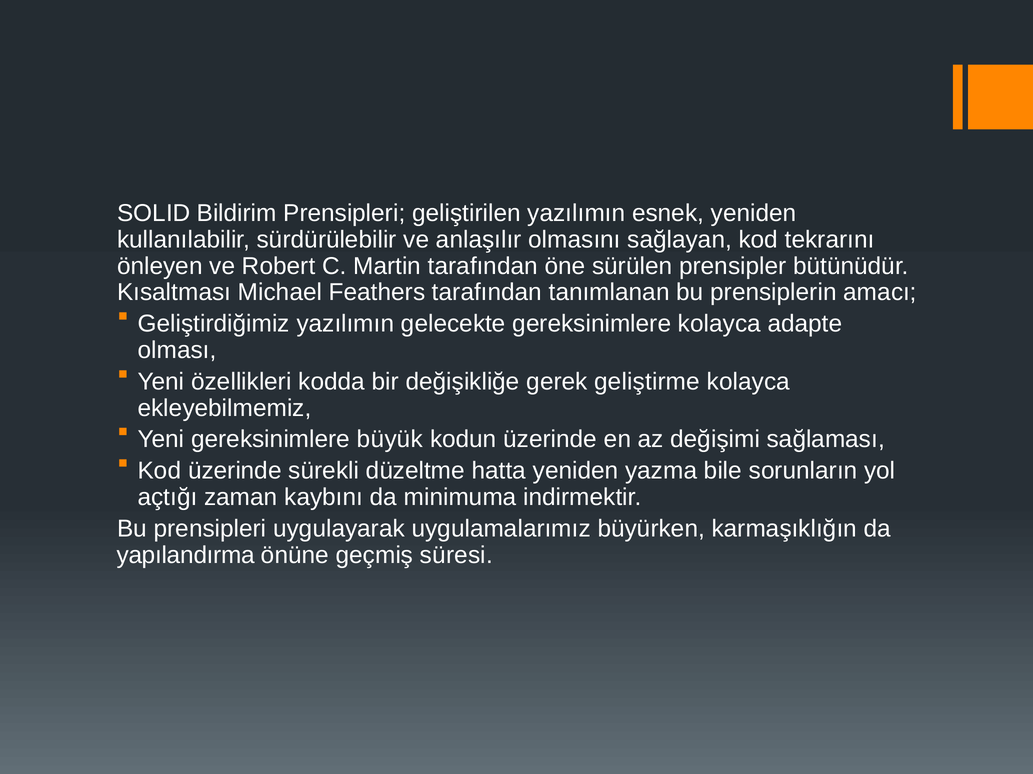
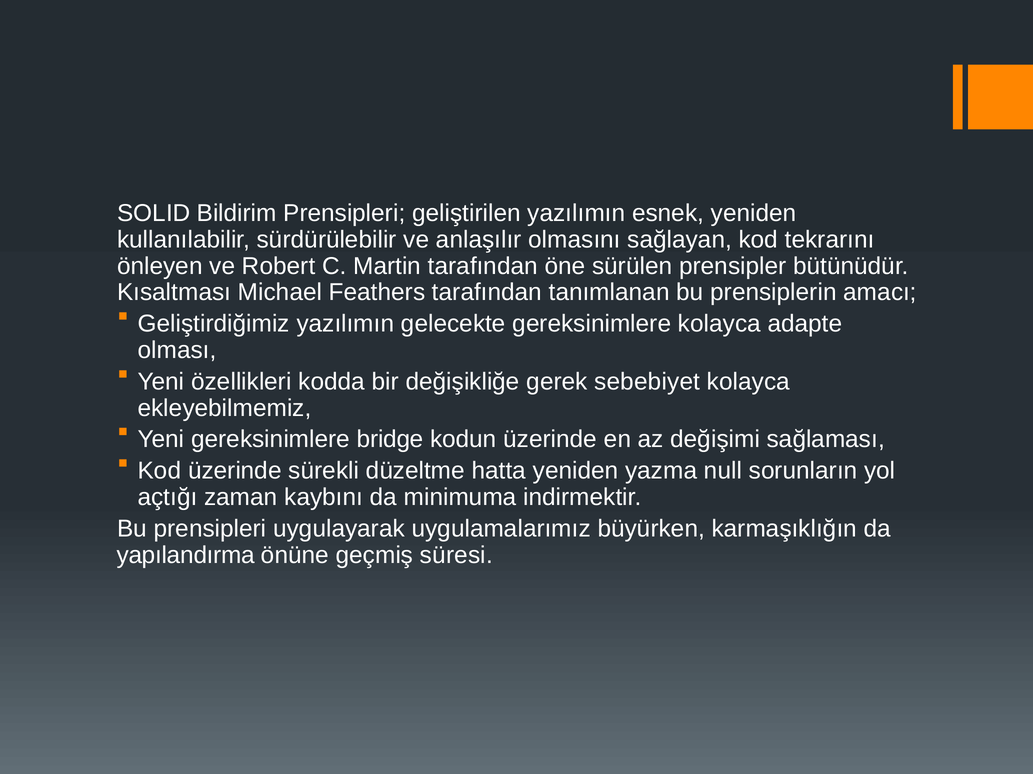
geliştirme: geliştirme -> sebebiyet
büyük: büyük -> bridge
bile: bile -> null
